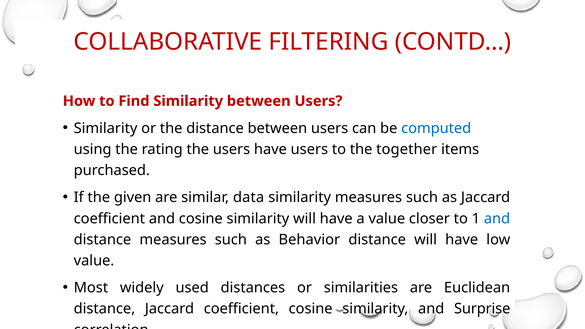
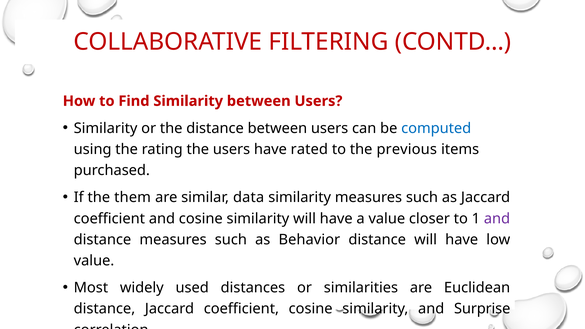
have users: users -> rated
together: together -> previous
given: given -> them
and at (497, 219) colour: blue -> purple
